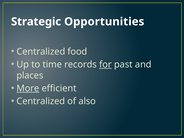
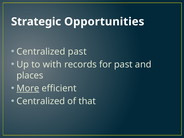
Centralized food: food -> past
time: time -> with
for underline: present -> none
also: also -> that
